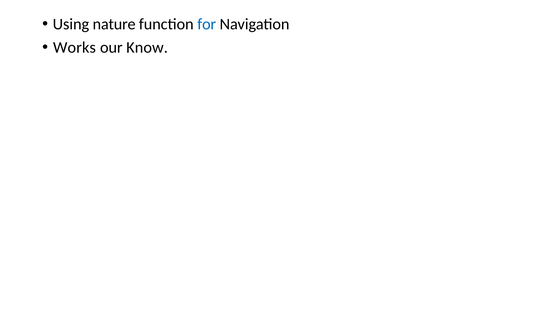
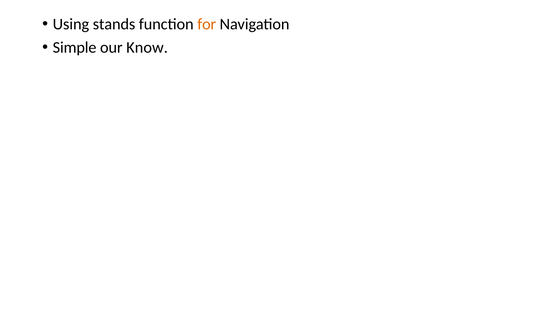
nature: nature -> stands
for colour: blue -> orange
Works: Works -> Simple
